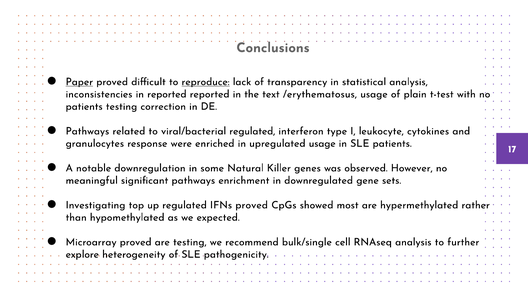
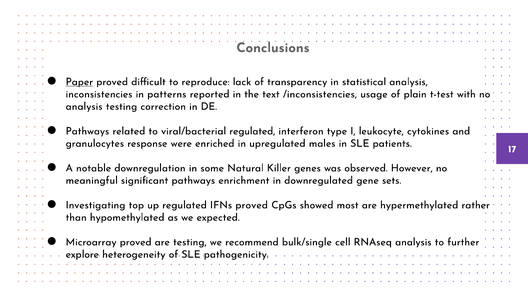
reproduce underline: present -> none
in reported: reported -> patterns
/erythematosus: /erythematosus -> /inconsistencies
patients at (84, 106): patients -> analysis
upregulated usage: usage -> males
